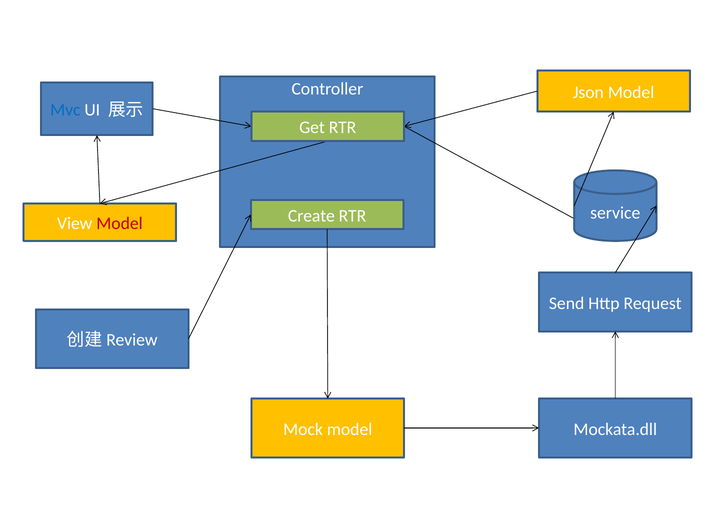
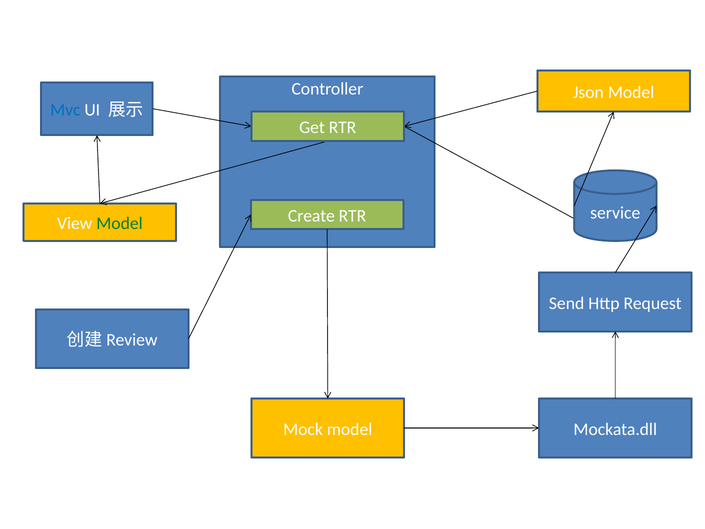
Model at (119, 223) colour: red -> green
